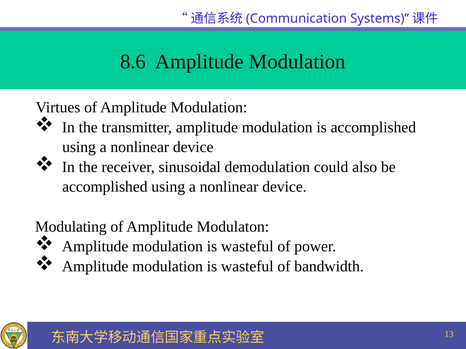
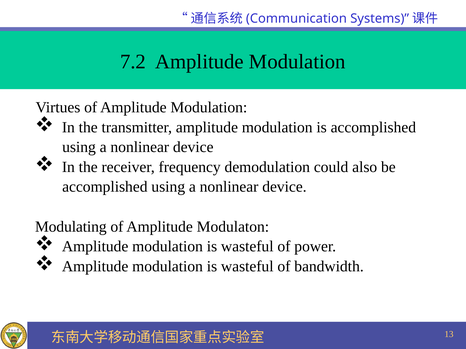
8.6: 8.6 -> 7.2
sinusoidal: sinusoidal -> frequency
